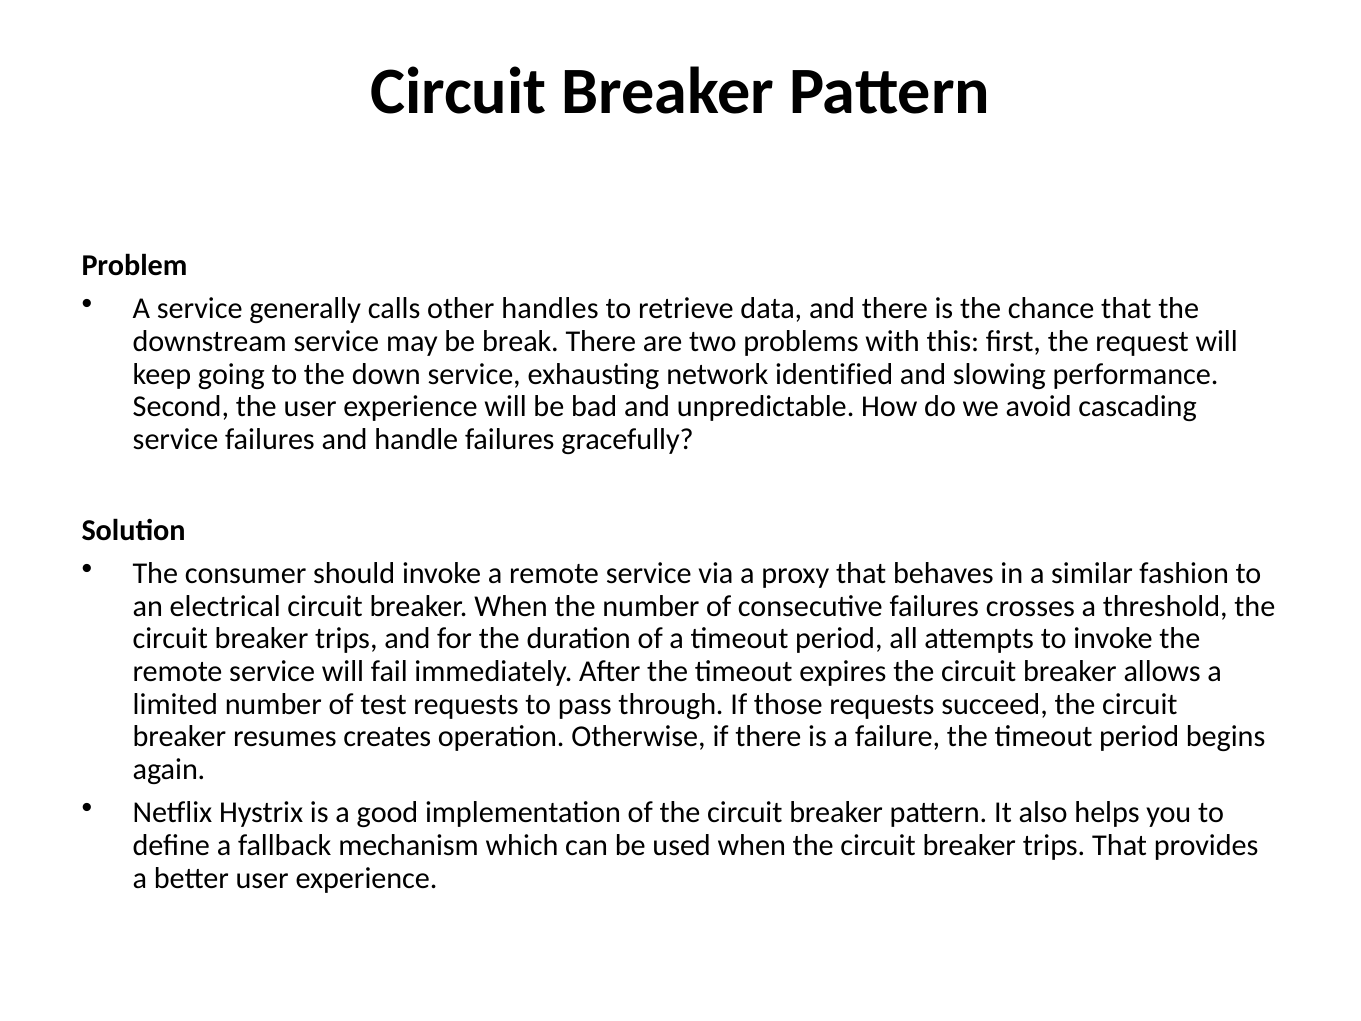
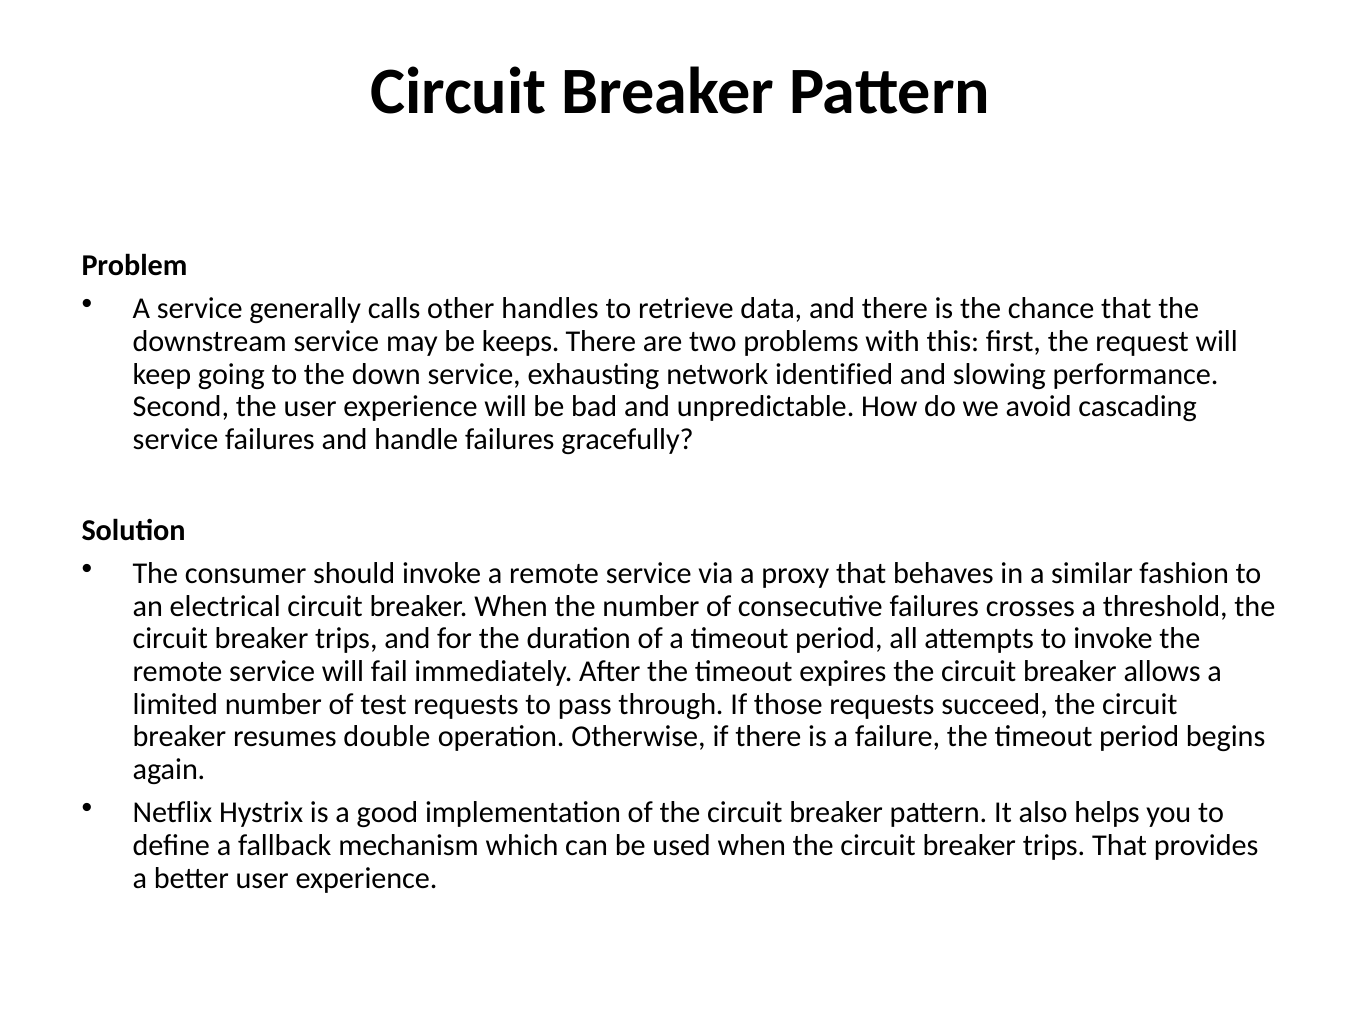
break: break -> keeps
creates: creates -> double
